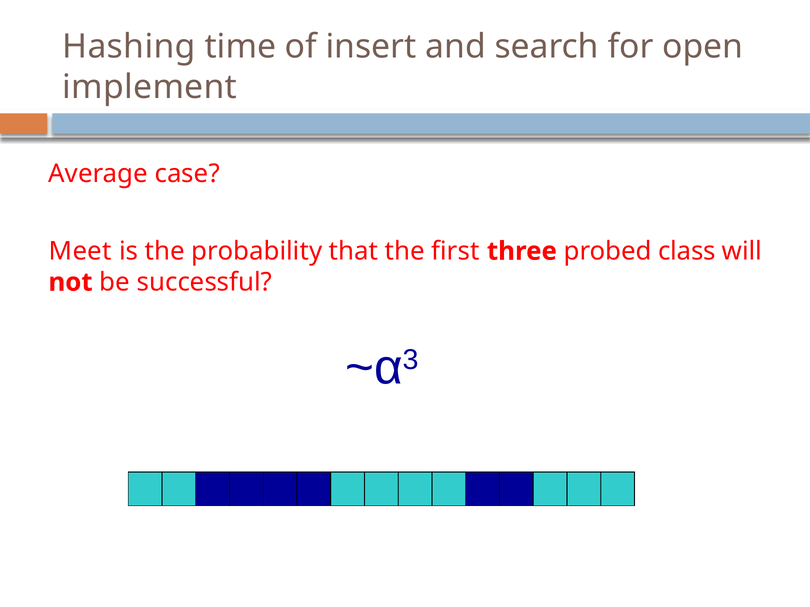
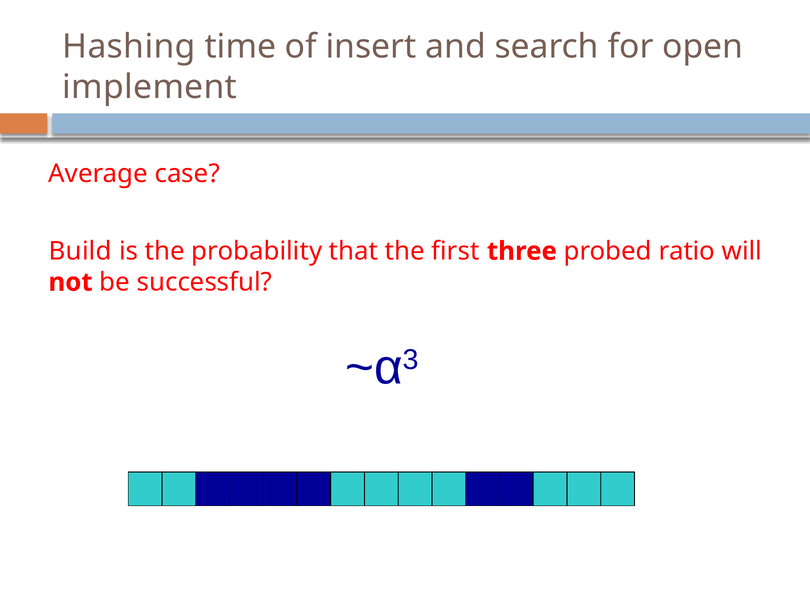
Meet: Meet -> Build
class: class -> ratio
